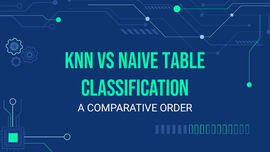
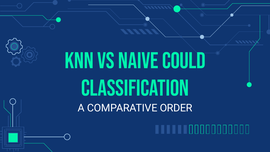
TABLE: TABLE -> COULD
